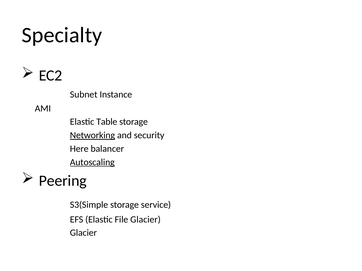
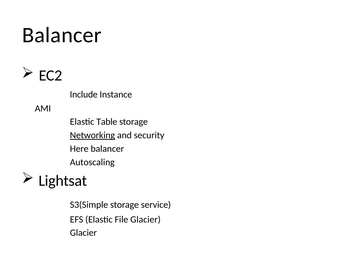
Specialty at (62, 35): Specialty -> Balancer
Subnet: Subnet -> Include
Autoscaling underline: present -> none
Peering: Peering -> Lightsat
